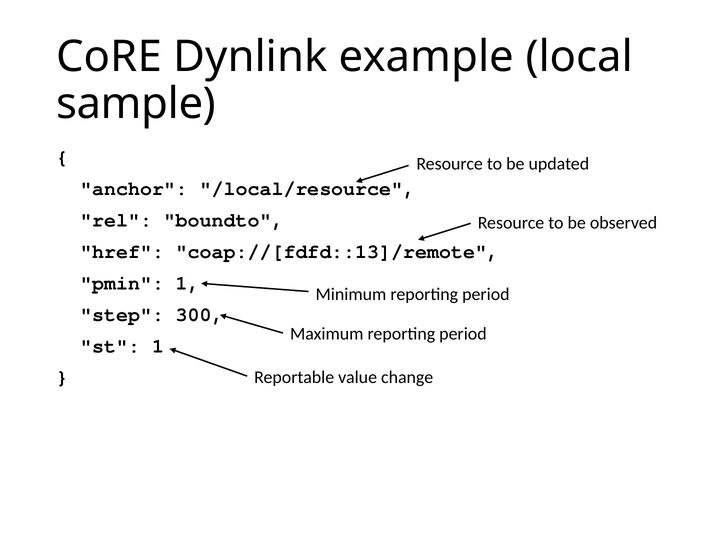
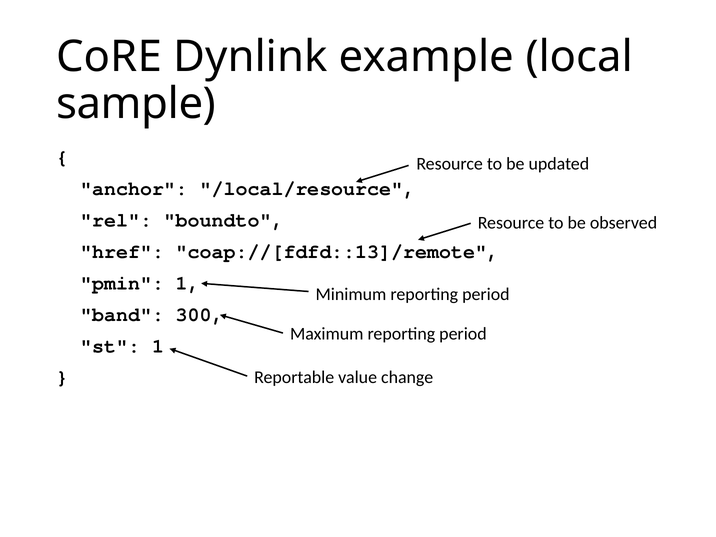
step: step -> band
